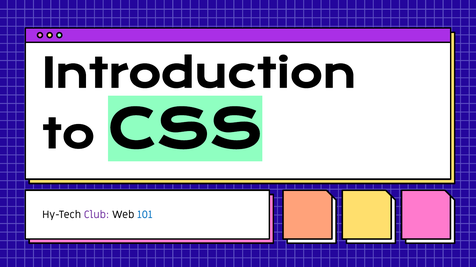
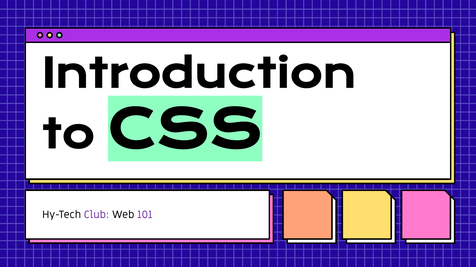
101 colour: blue -> purple
